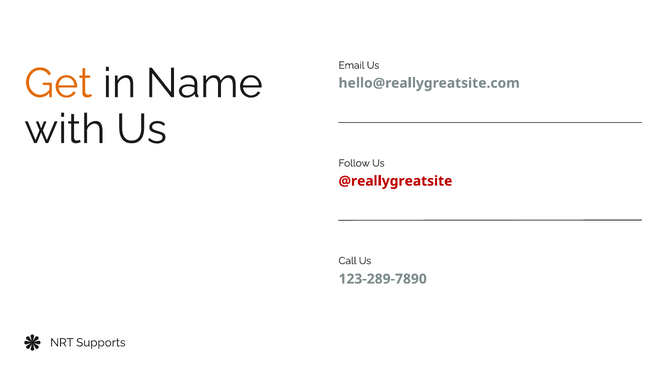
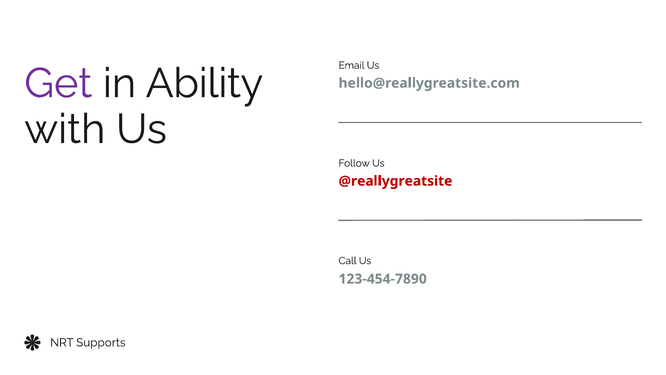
Get colour: orange -> purple
Name: Name -> Ability
123-289-7890: 123-289-7890 -> 123-454-7890
